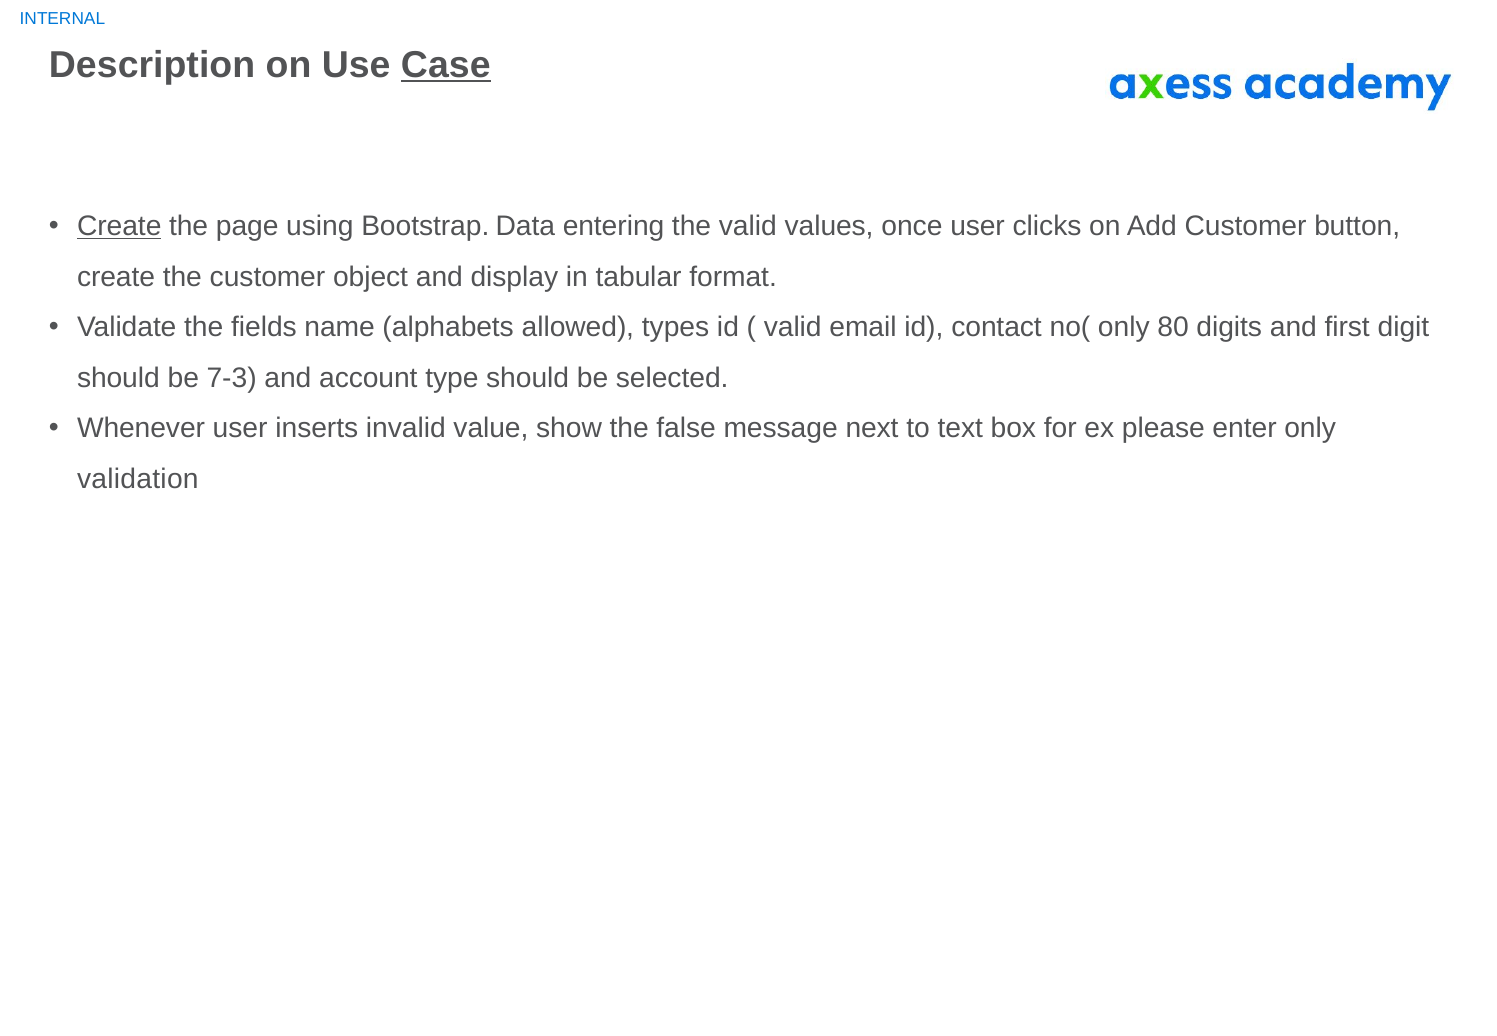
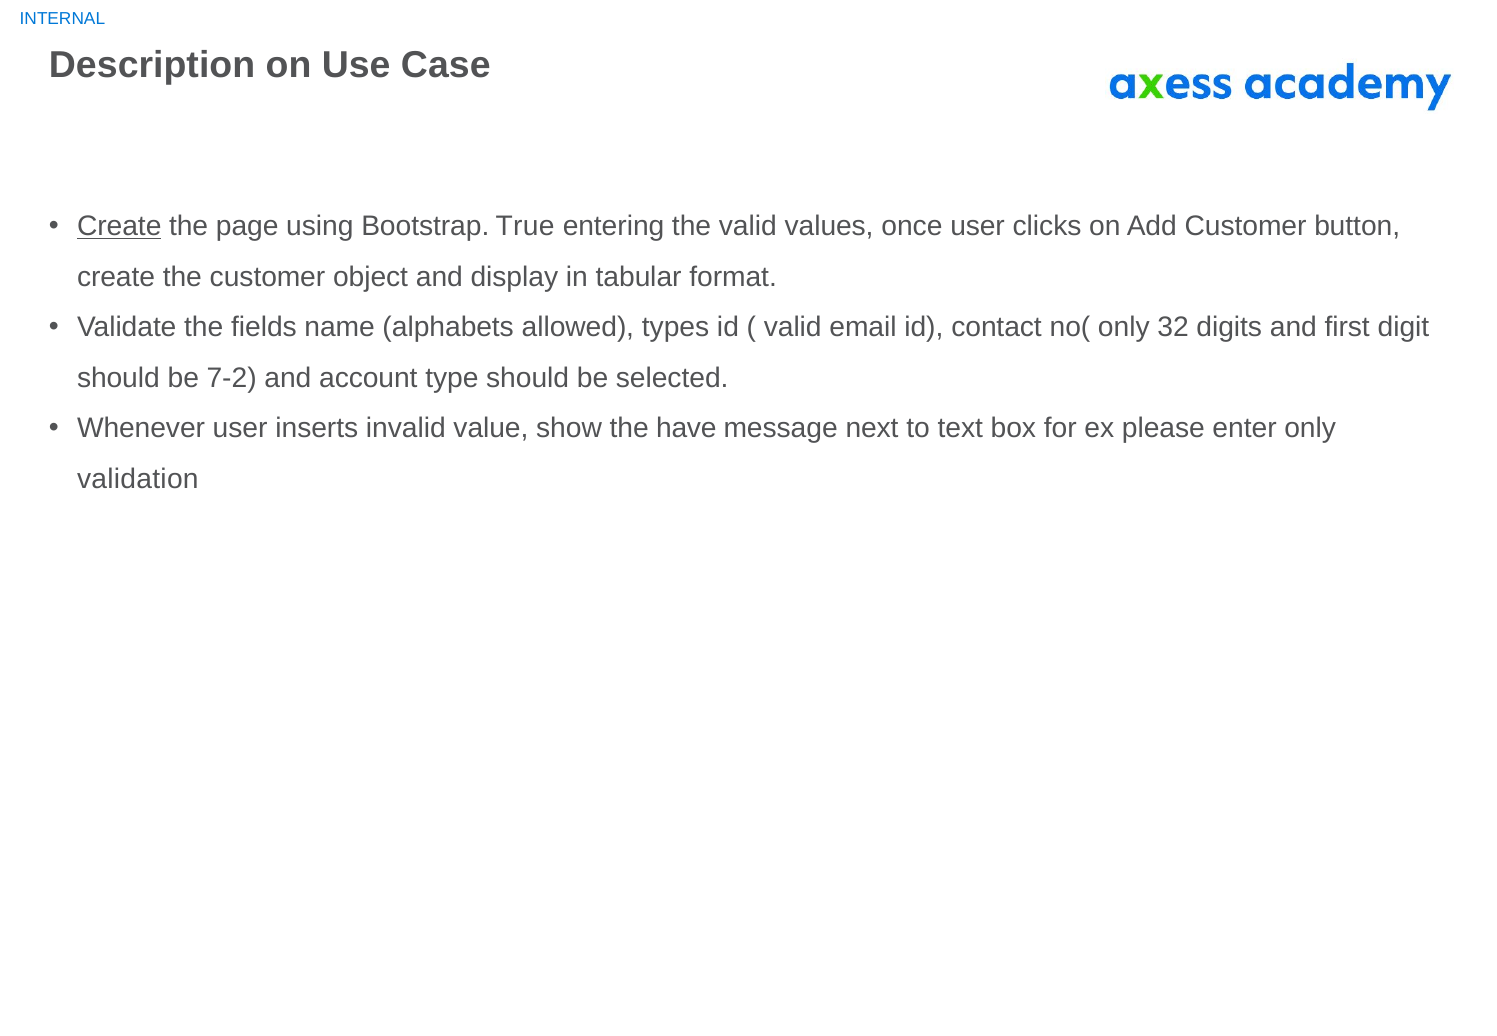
Case underline: present -> none
Data: Data -> True
80: 80 -> 32
7-3: 7-3 -> 7-2
false: false -> have
